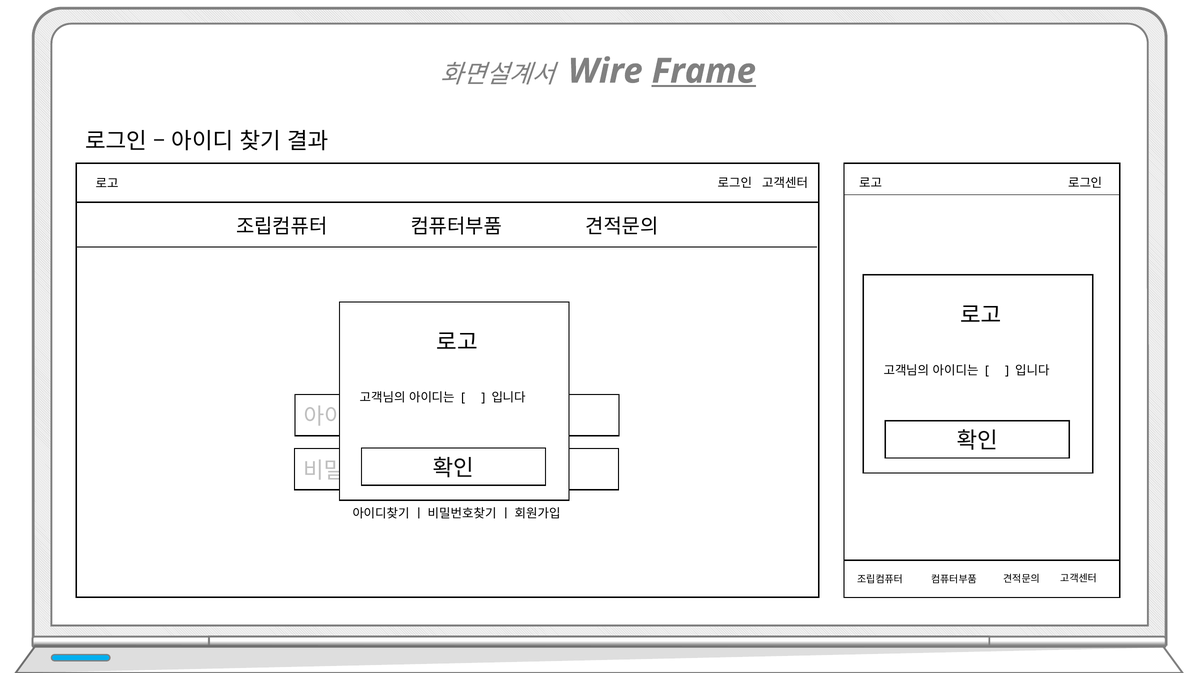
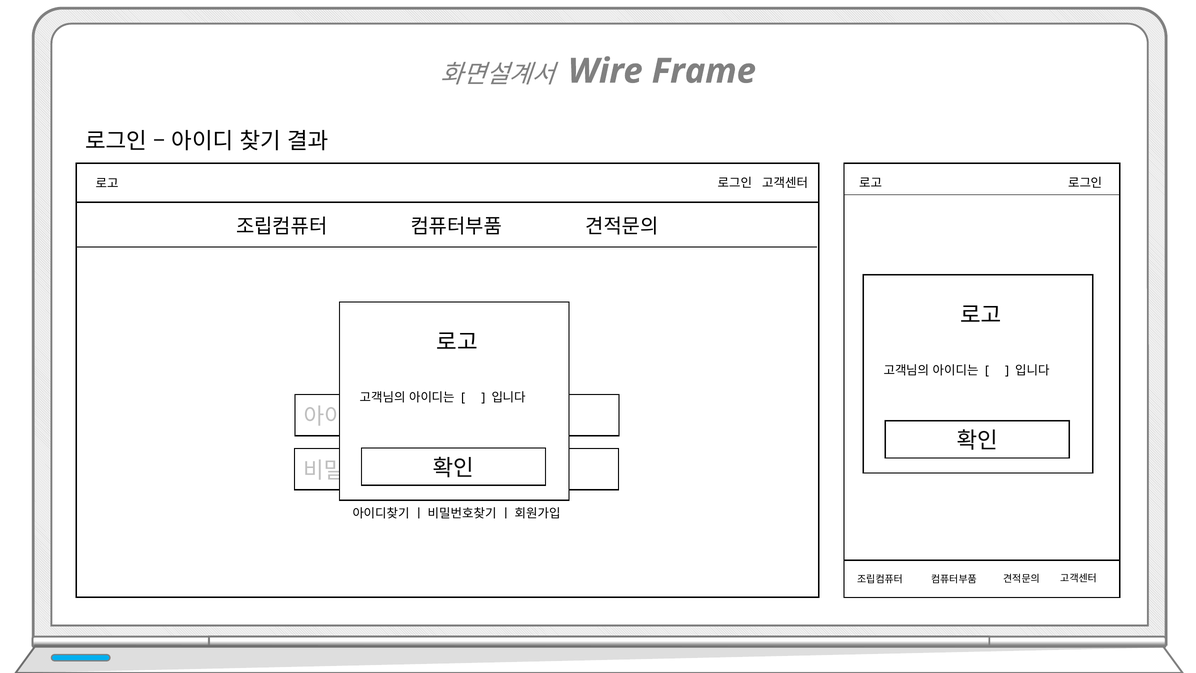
Frame underline: present -> none
